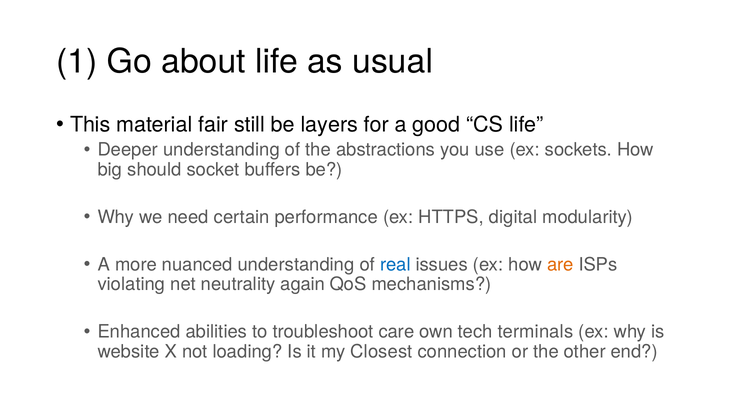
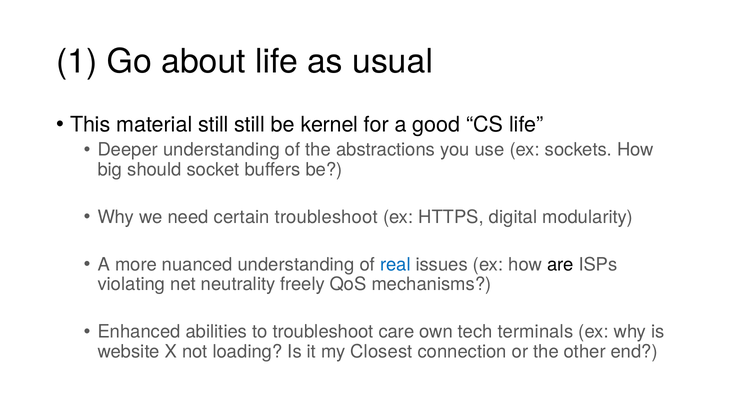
material fair: fair -> still
layers: layers -> kernel
certain performance: performance -> troubleshoot
are colour: orange -> black
again: again -> freely
